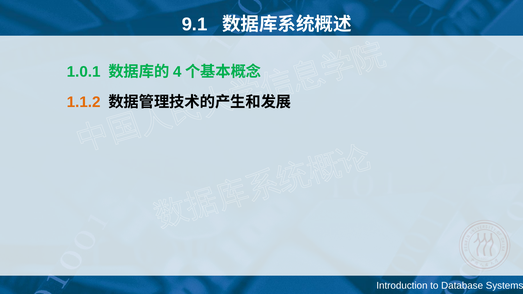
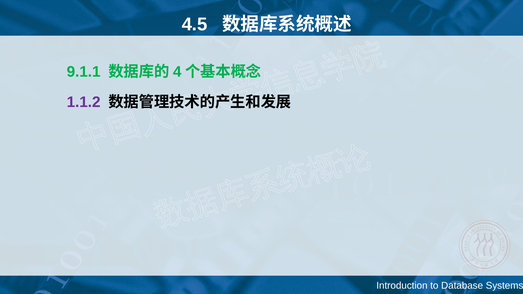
9.1: 9.1 -> 4.5
1.0.1: 1.0.1 -> 9.1.1
1.1.2 colour: orange -> purple
